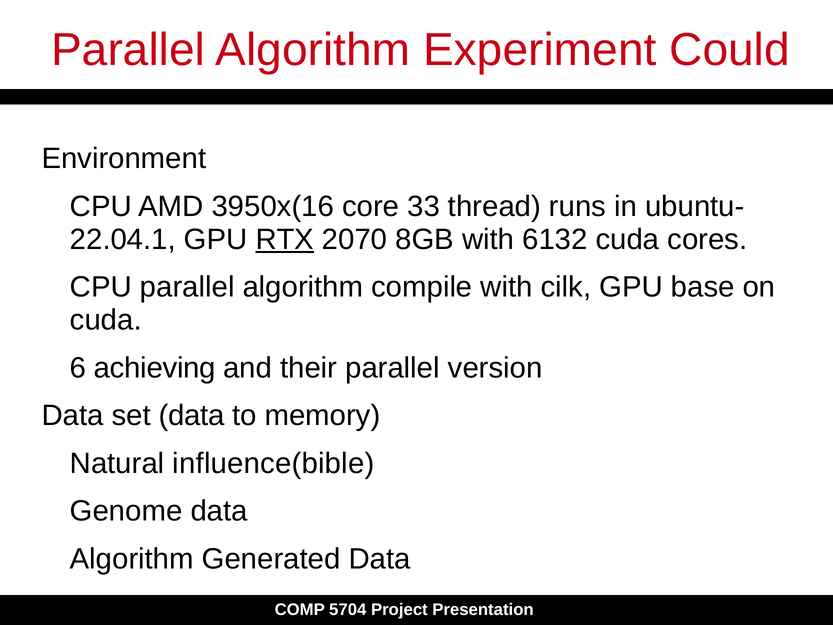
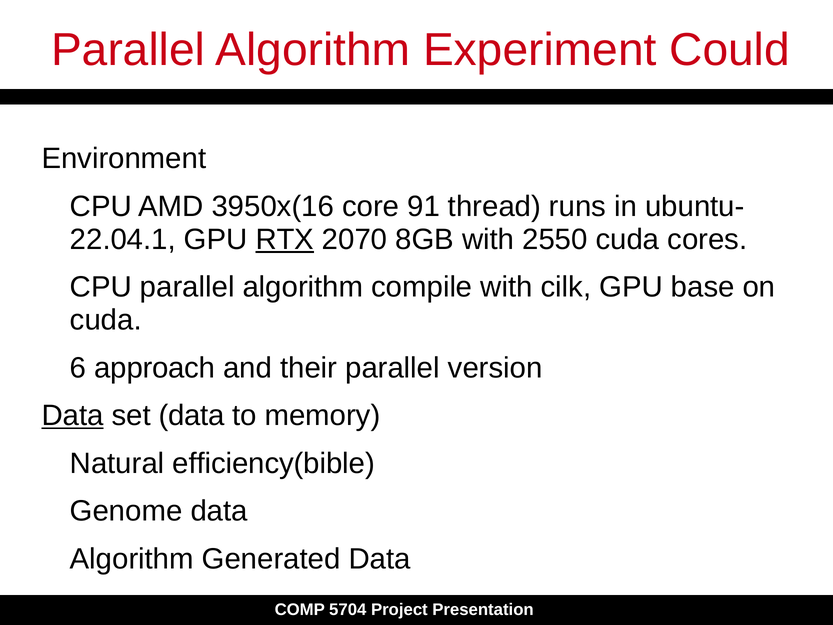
33: 33 -> 91
6132: 6132 -> 2550
achieving: achieving -> approach
Data at (73, 415) underline: none -> present
influence(bible: influence(bible -> efficiency(bible
